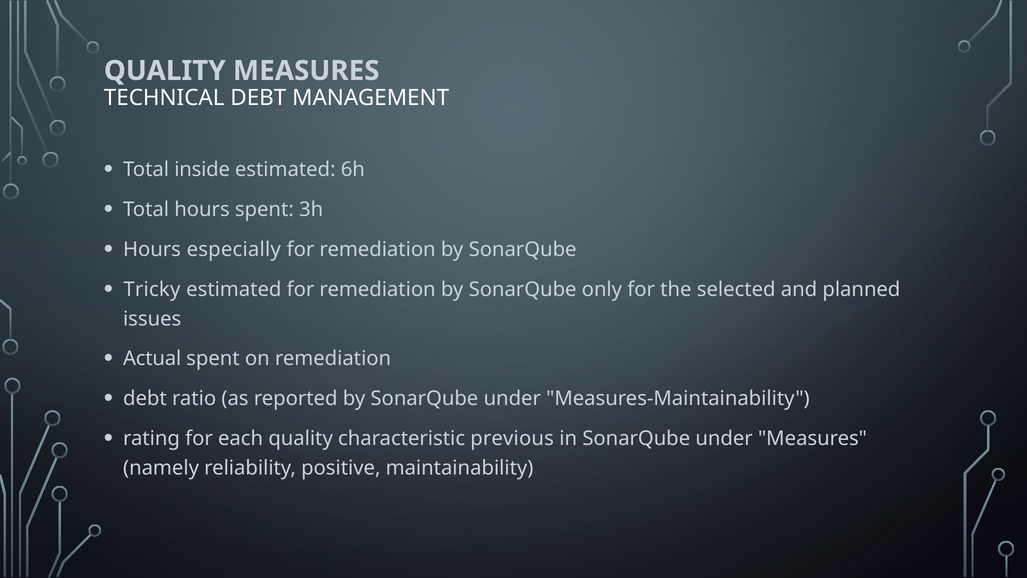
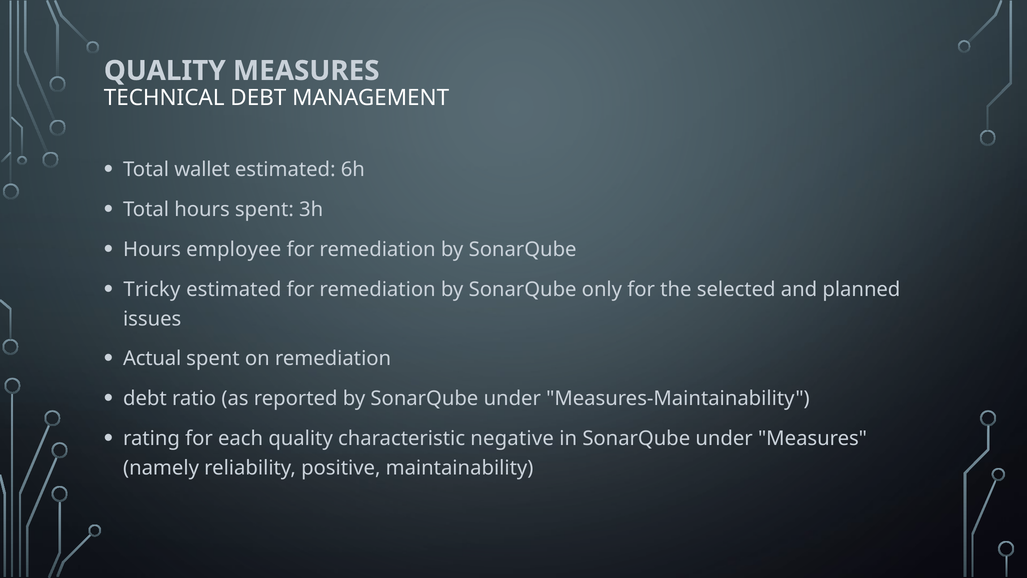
inside: inside -> wallet
especially: especially -> employee
previous: previous -> negative
